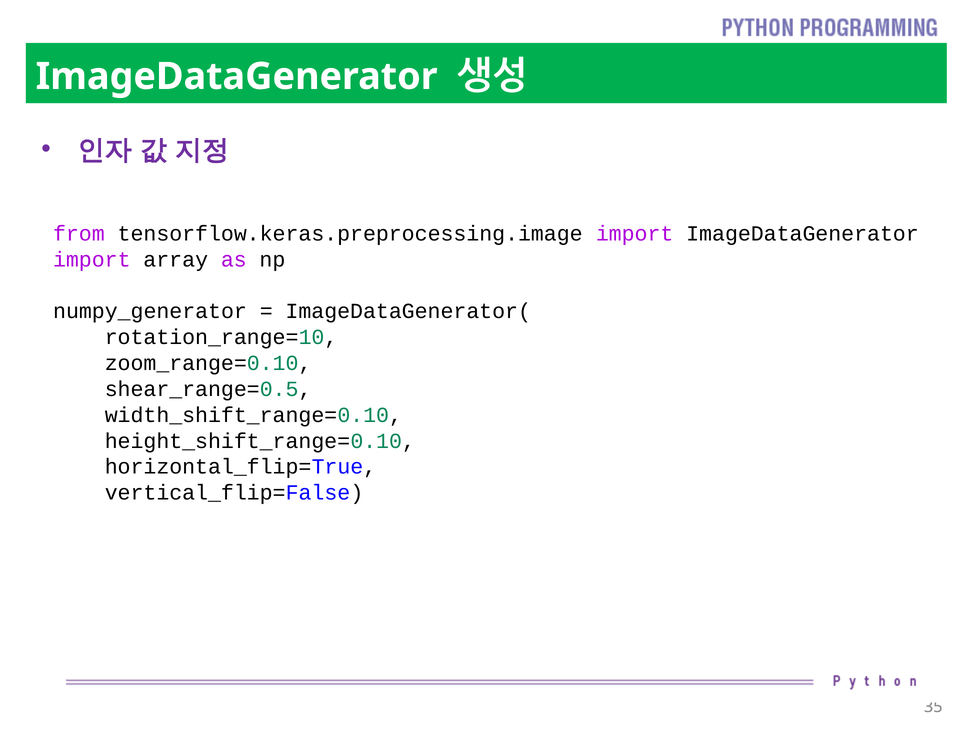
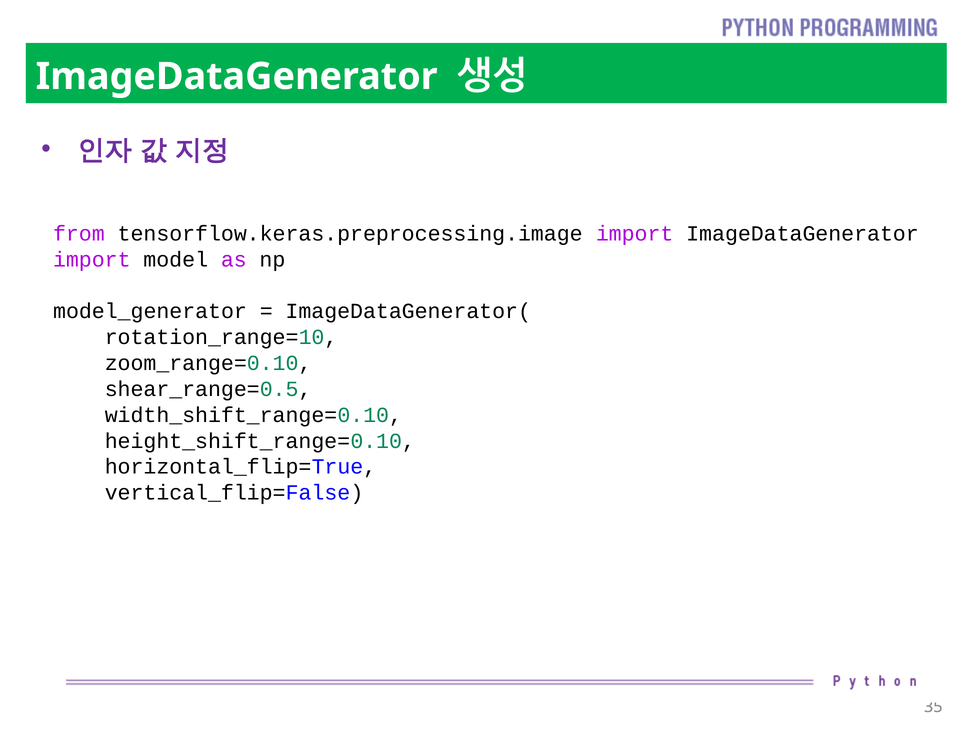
array: array -> model
numpy_generator: numpy_generator -> model_generator
